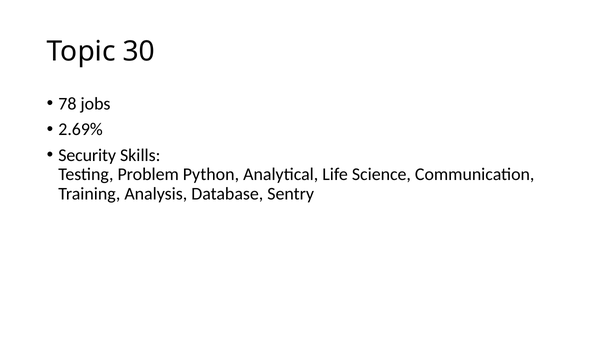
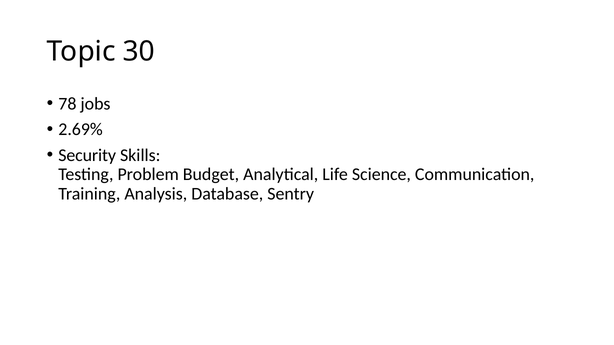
Python: Python -> Budget
